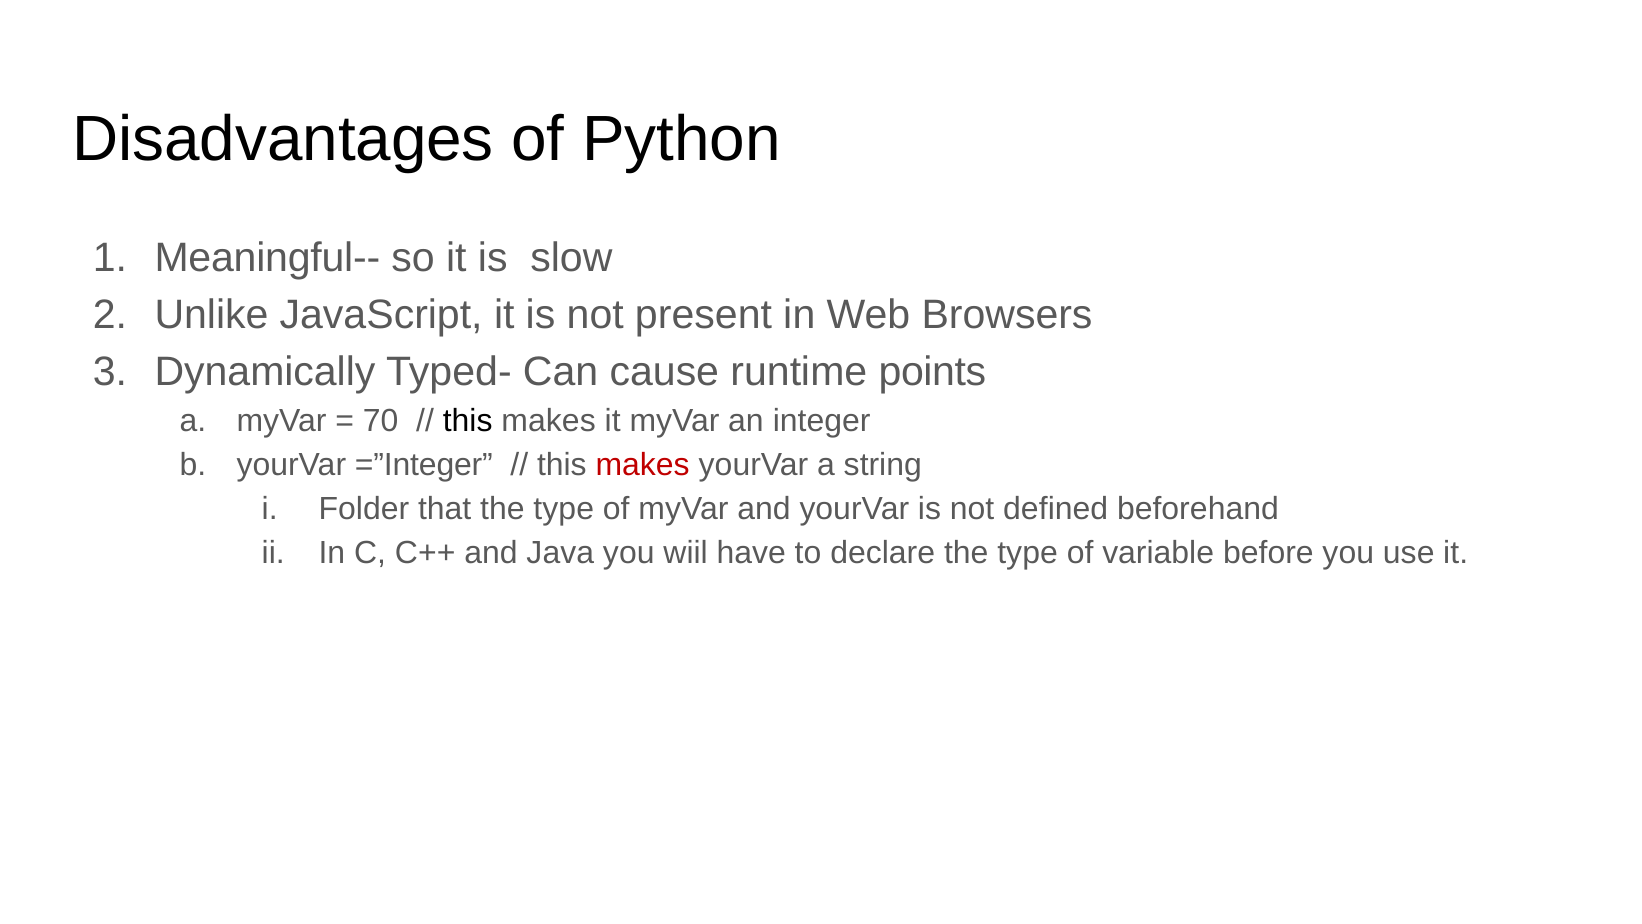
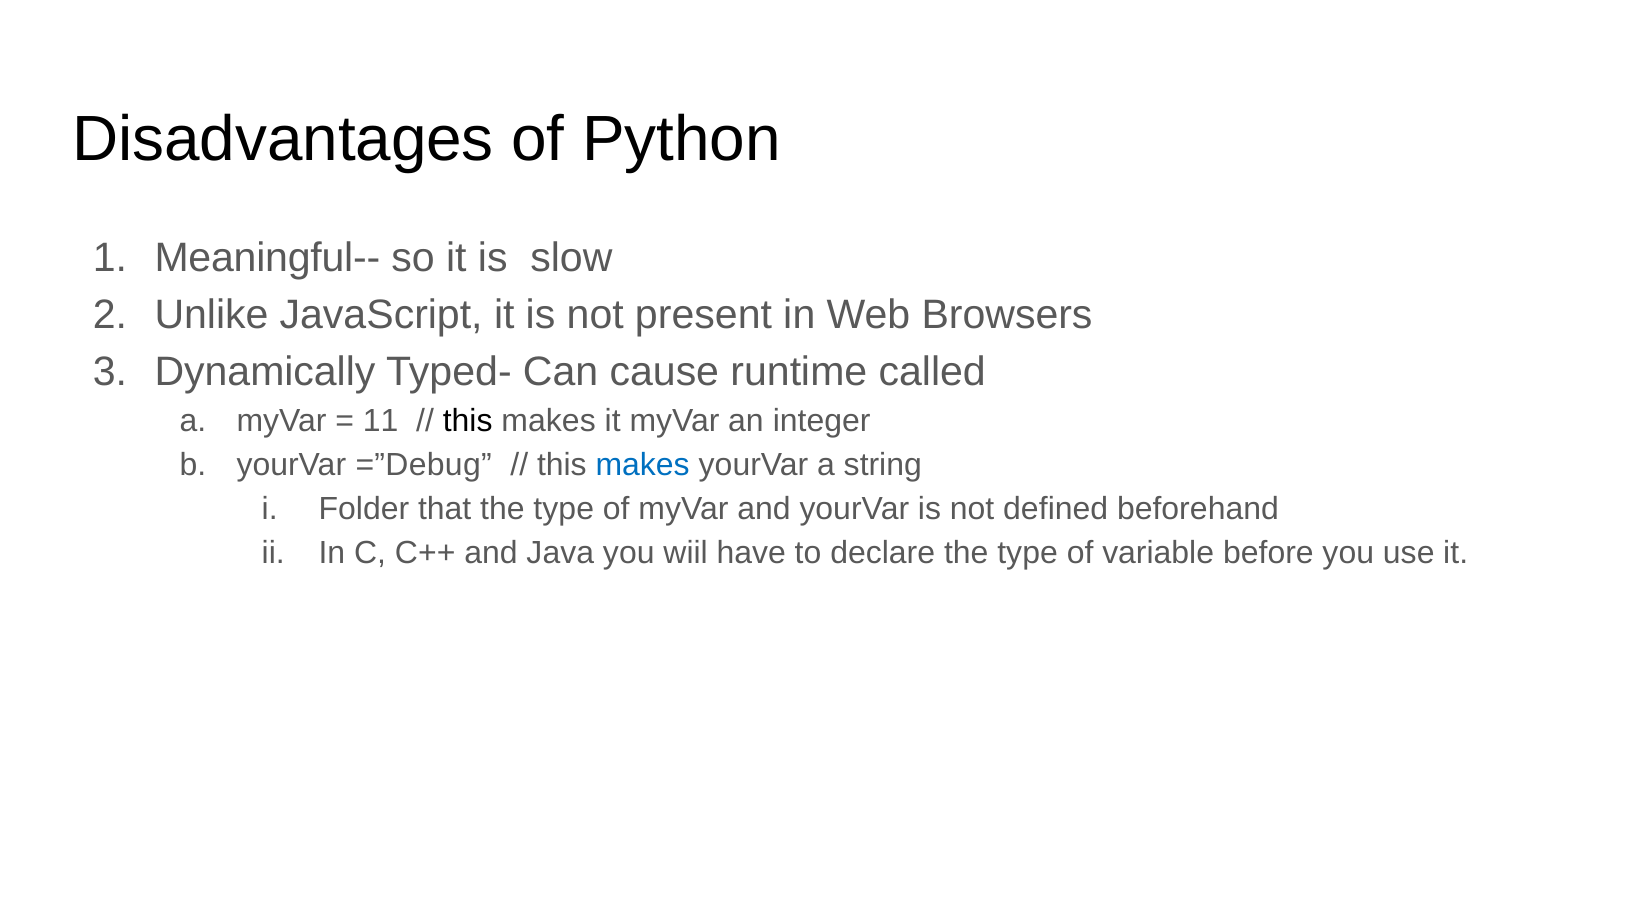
points: points -> called
70: 70 -> 11
=”Integer: =”Integer -> =”Debug
makes at (643, 464) colour: red -> blue
